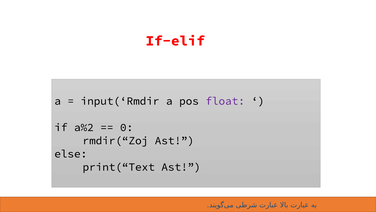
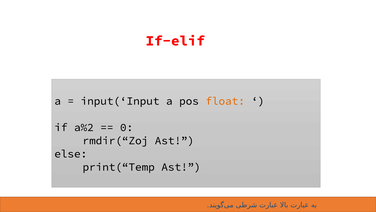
input(‘Rmdir: input(‘Rmdir -> input(‘Input
float colour: purple -> orange
print(“Text: print(“Text -> print(“Temp
